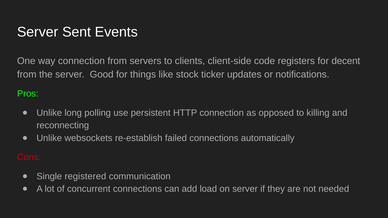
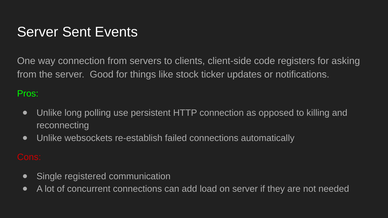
decent: decent -> asking
